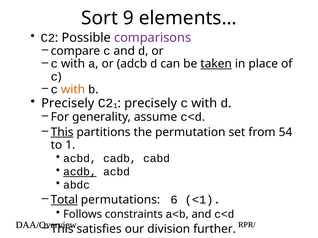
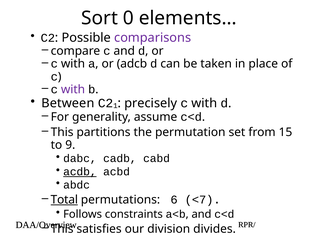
9: 9 -> 0
taken underline: present -> none
with at (73, 90) colour: orange -> purple
Precisely at (68, 103): Precisely -> Between
This at (62, 132) underline: present -> none
54: 54 -> 15
to 1: 1 -> 9
acbd at (80, 159): acbd -> dabc
<1: <1 -> <7
further: further -> divides
